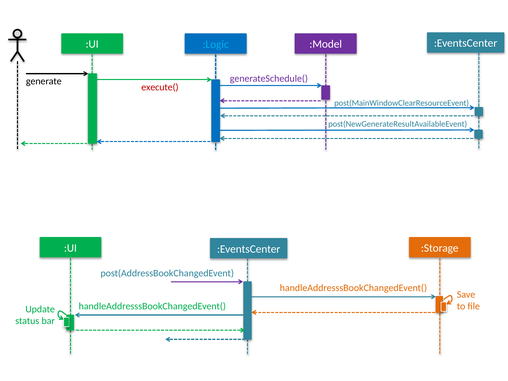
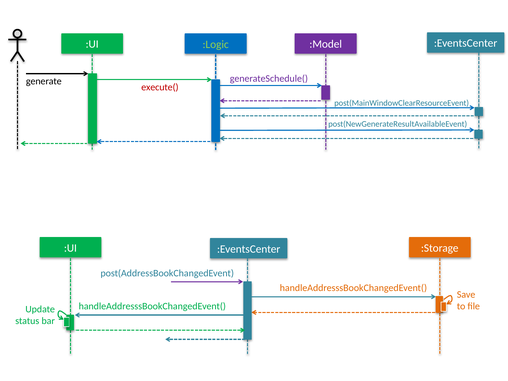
:Logic colour: light blue -> light green
